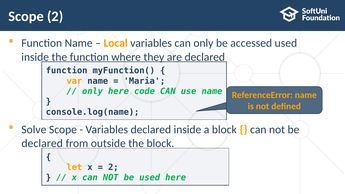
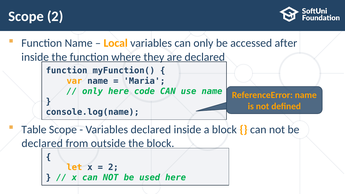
accessed used: used -> after
Solve: Solve -> Table
